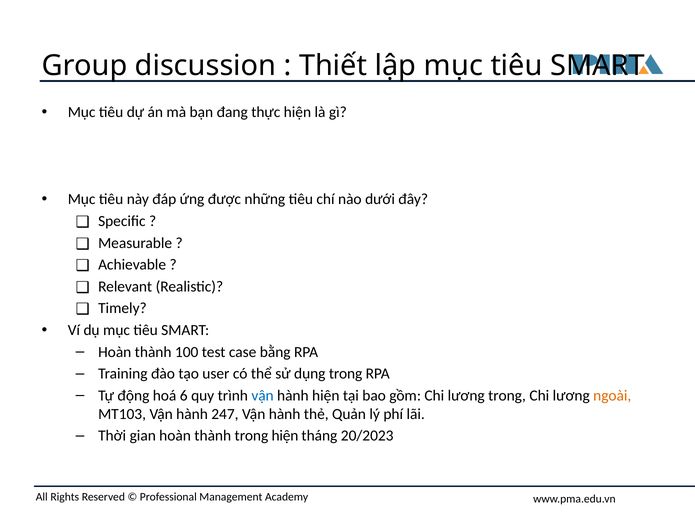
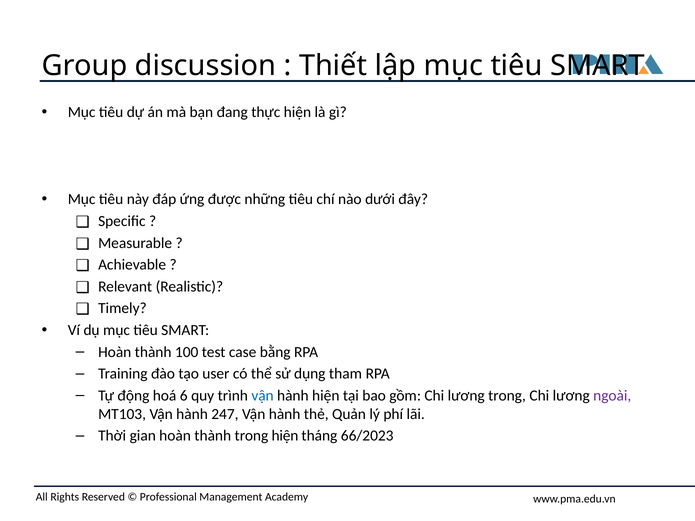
dụng trong: trong -> tham
ngoài colour: orange -> purple
20/2023: 20/2023 -> 66/2023
